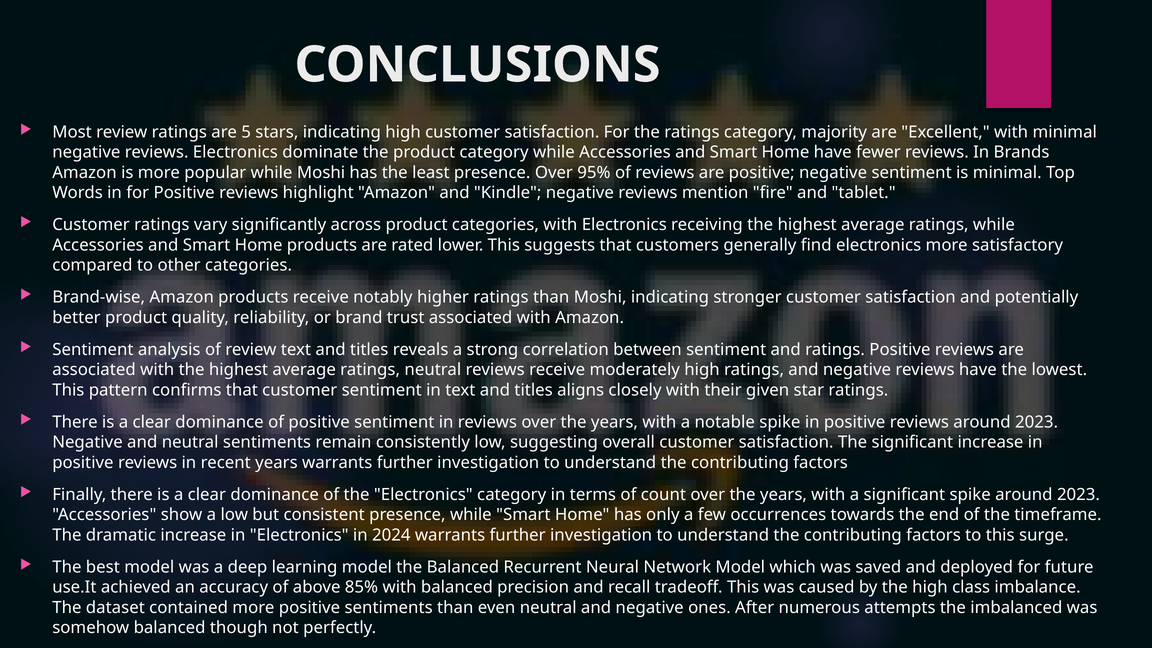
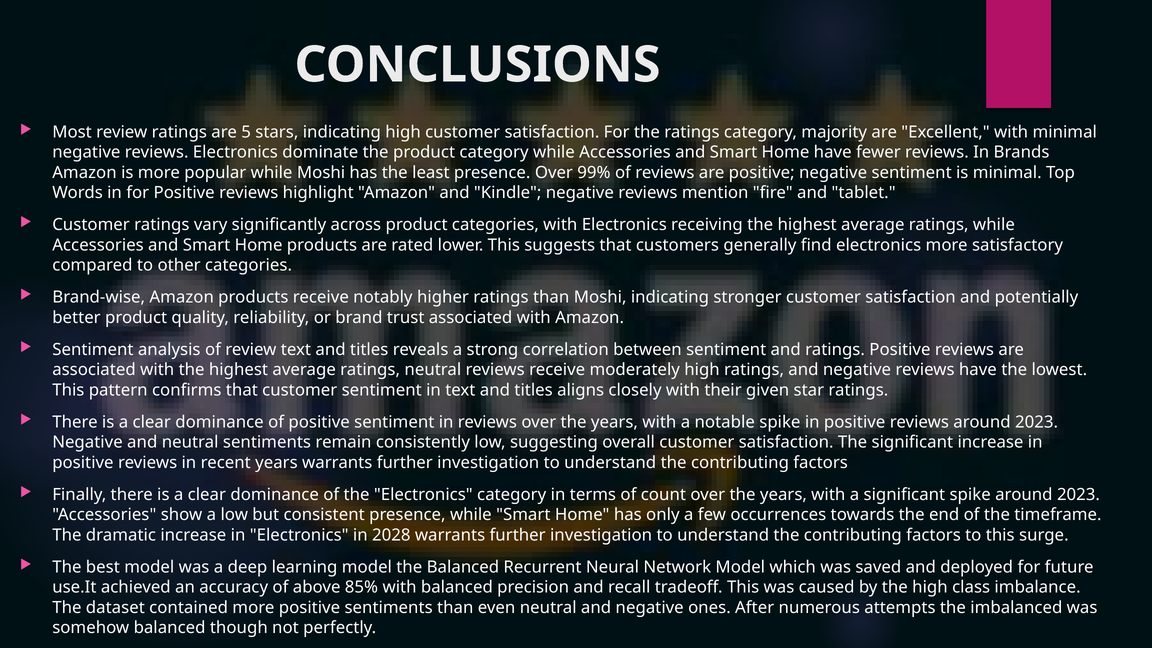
95%: 95% -> 99%
2024: 2024 -> 2028
